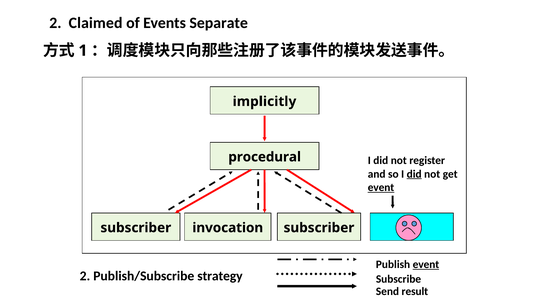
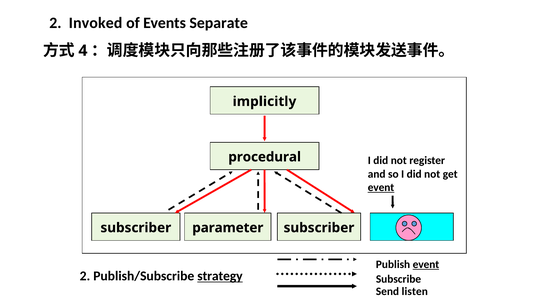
Claimed: Claimed -> Invoked
1: 1 -> 4
did at (414, 174) underline: present -> none
invocation: invocation -> parameter
strategy underline: none -> present
result: result -> listen
